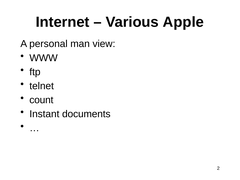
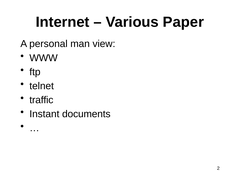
Apple: Apple -> Paper
count: count -> traffic
